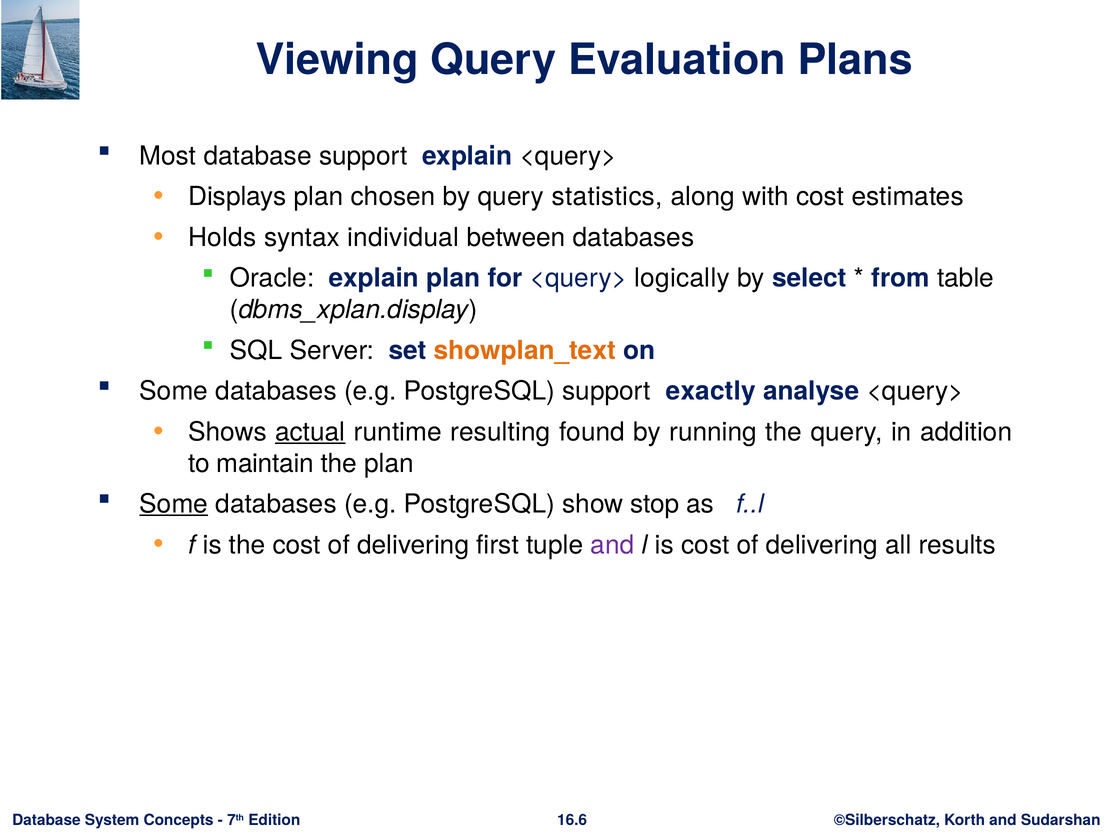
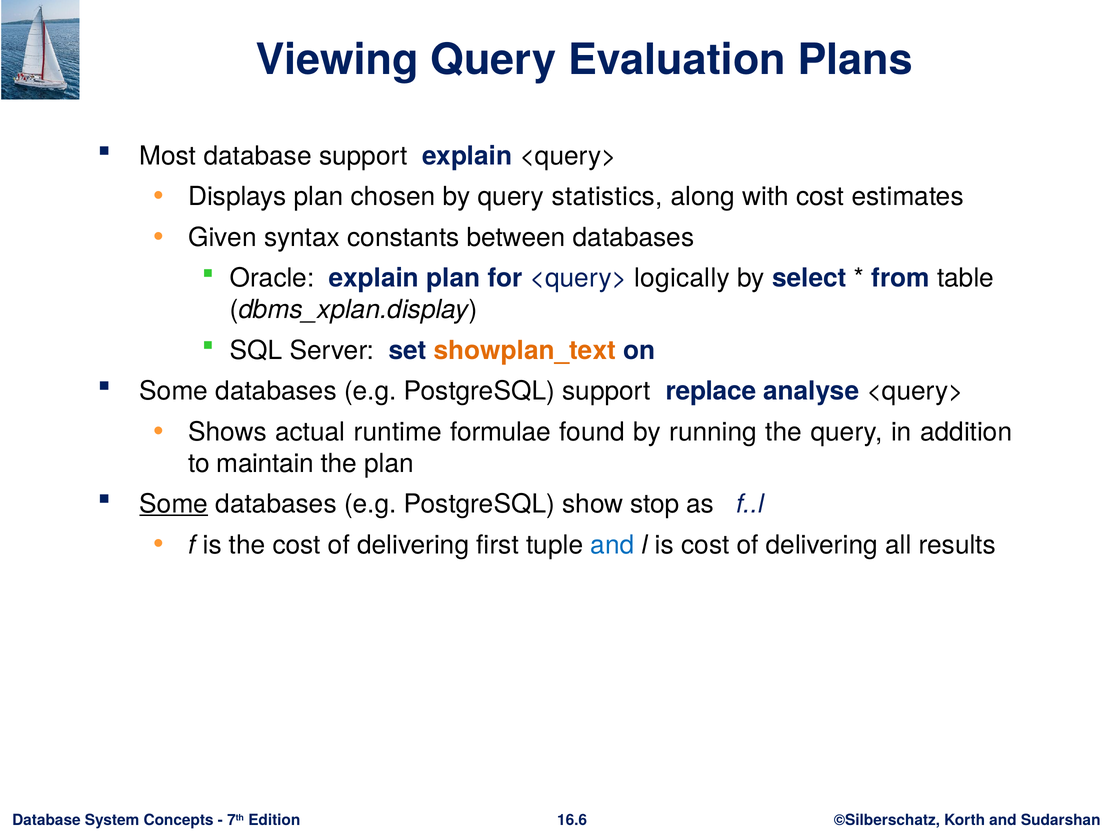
Holds: Holds -> Given
individual: individual -> constants
exactly: exactly -> replace
actual underline: present -> none
resulting: resulting -> formulae
and at (612, 545) colour: purple -> blue
